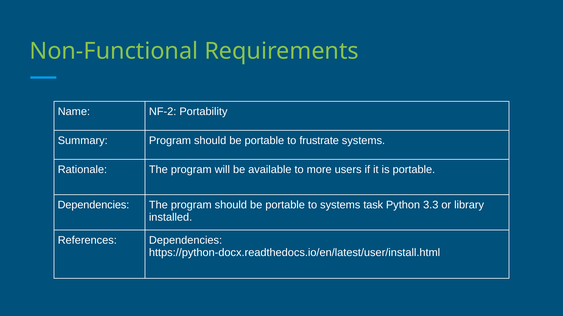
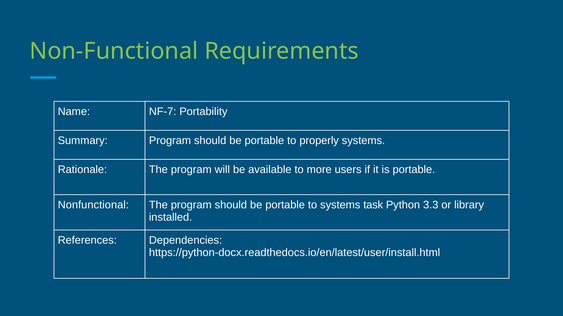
NF-2: NF-2 -> NF-7
frustrate: frustrate -> properly
Dependencies at (93, 205): Dependencies -> Nonfunctional
